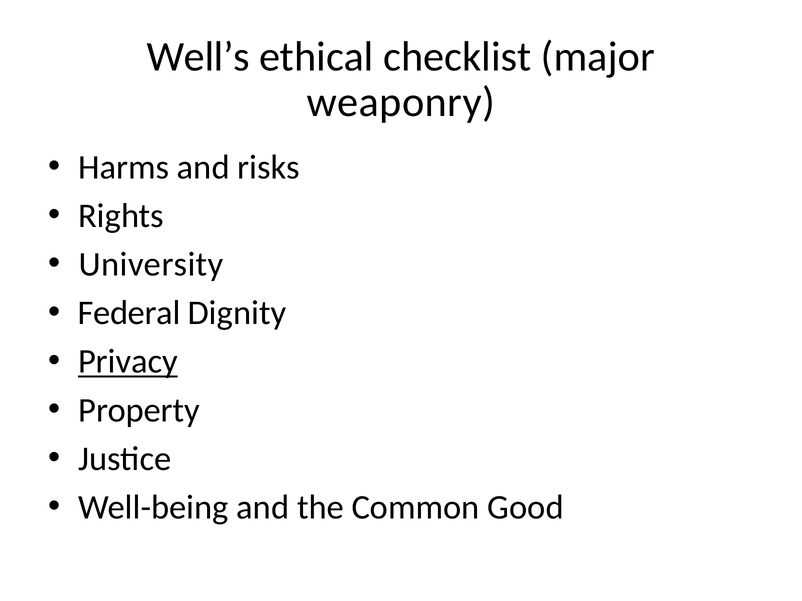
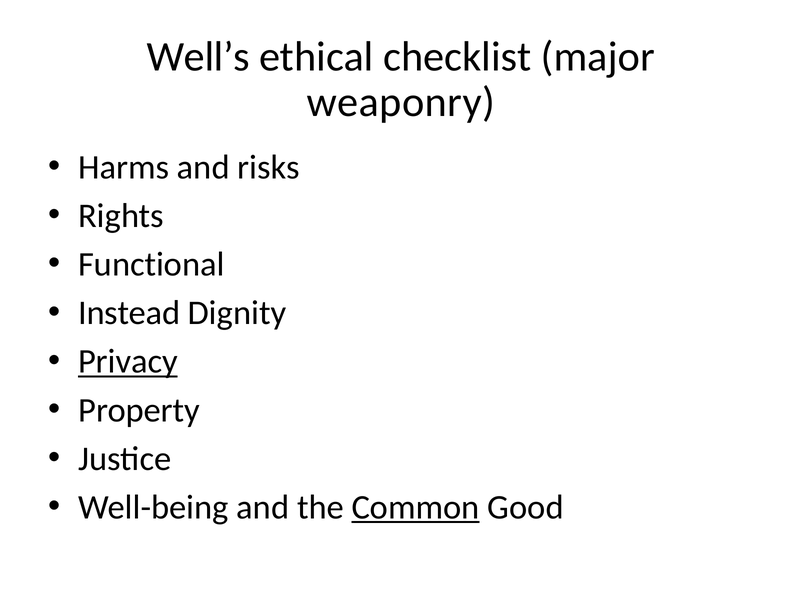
University: University -> Functional
Federal: Federal -> Instead
Common underline: none -> present
